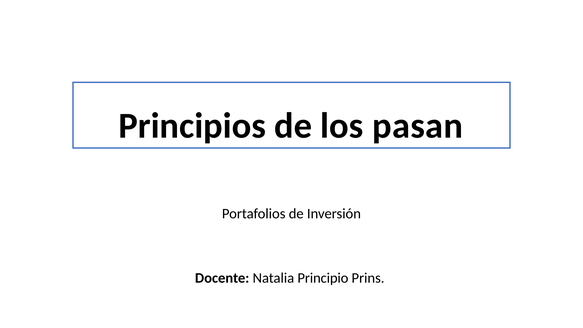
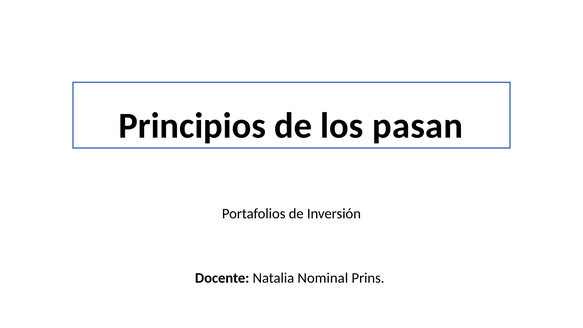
Principio: Principio -> Nominal
